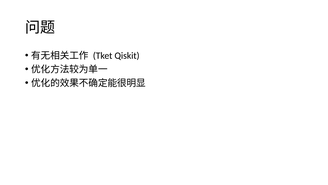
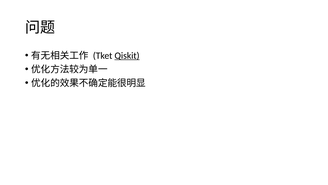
Qiskit underline: none -> present
